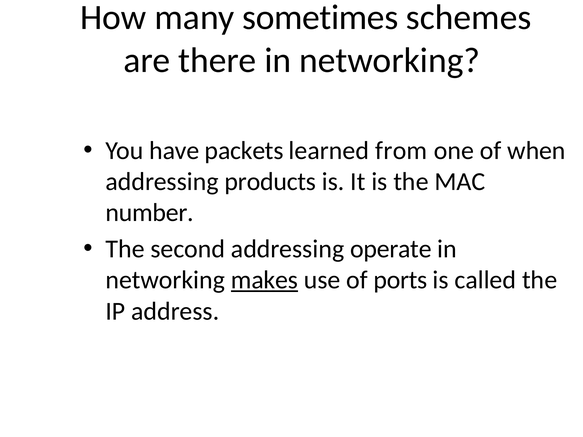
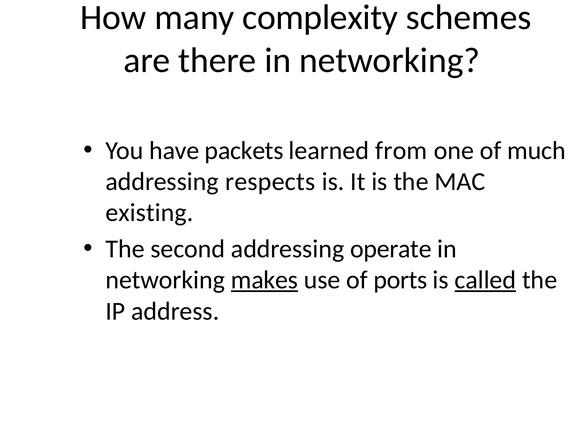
sometimes: sometimes -> complexity
when: when -> much
products: products -> respects
number: number -> existing
called underline: none -> present
